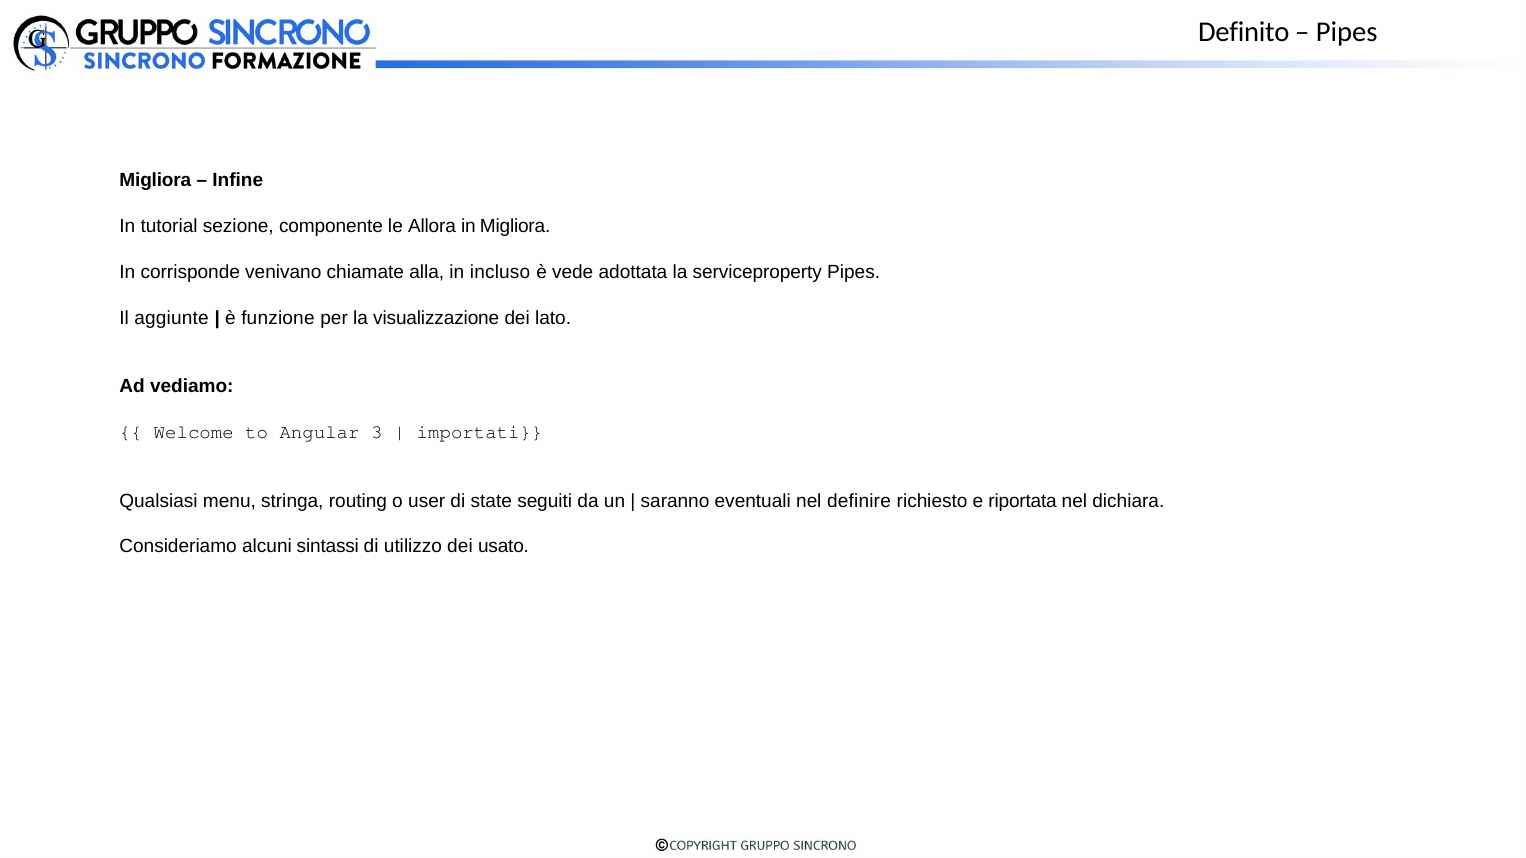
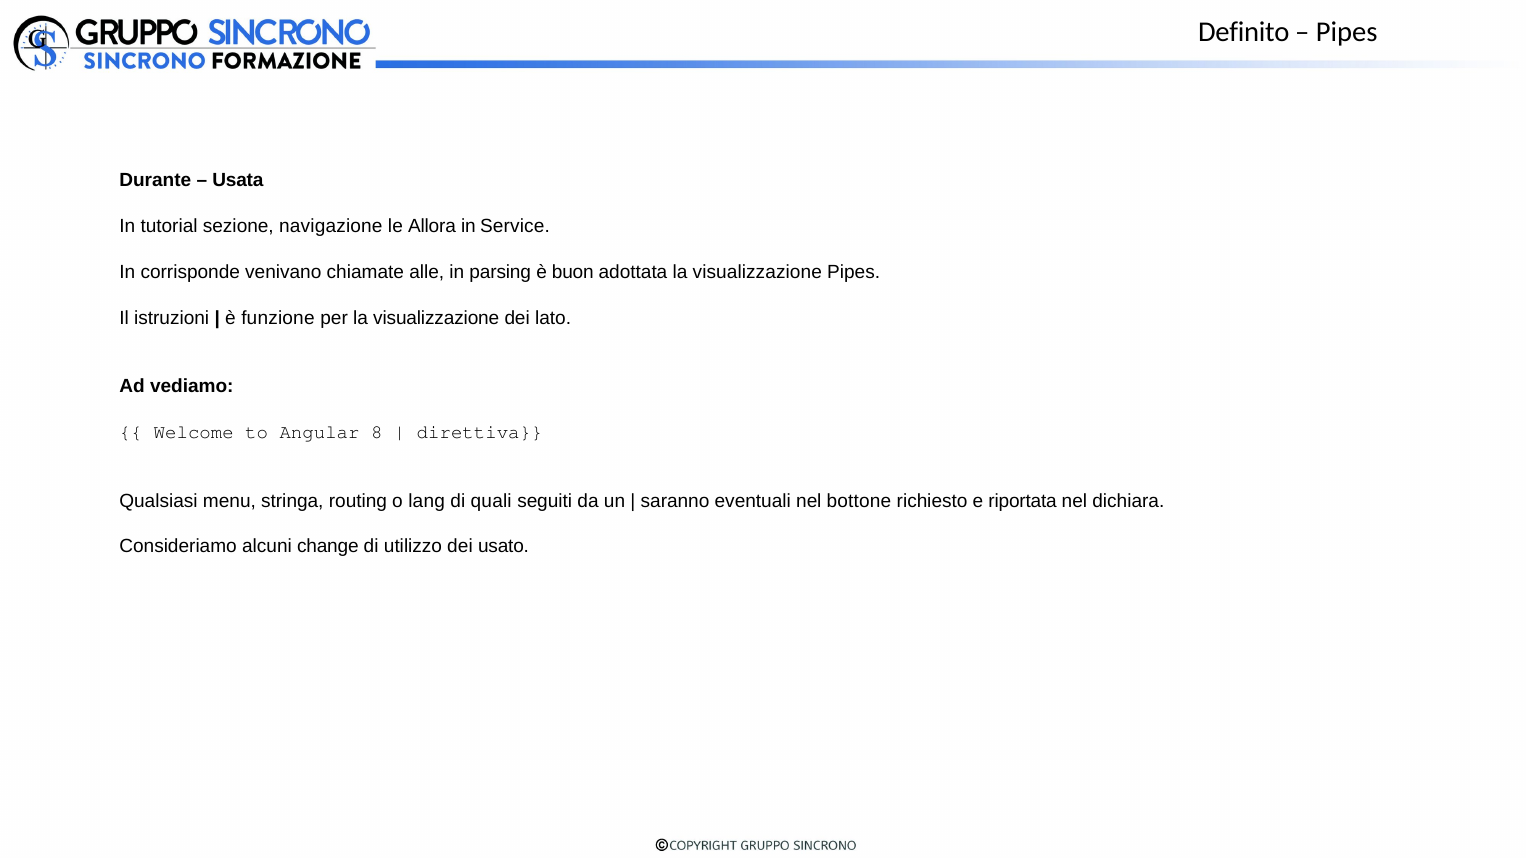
Migliora at (155, 181): Migliora -> Durante
Infine: Infine -> Usata
componente: componente -> navigazione
in Migliora: Migliora -> Service
alla: alla -> alle
incluso: incluso -> parsing
vede: vede -> buon
adottata la serviceproperty: serviceproperty -> visualizzazione
aggiunte: aggiunte -> istruzioni
3: 3 -> 8
importati: importati -> direttiva
user: user -> lang
state: state -> quali
definire: definire -> bottone
sintassi: sintassi -> change
